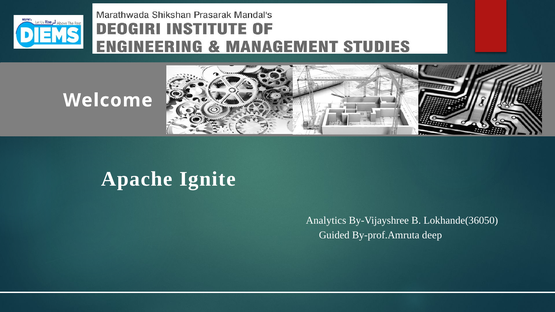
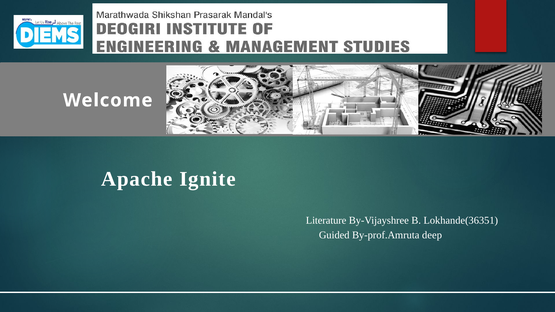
Analytics: Analytics -> Literature
Lokhande(36050: Lokhande(36050 -> Lokhande(36351
